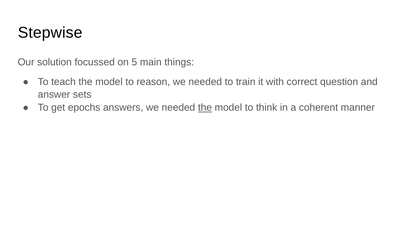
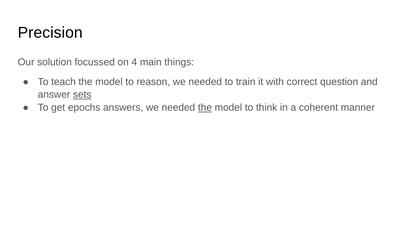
Stepwise: Stepwise -> Precision
5: 5 -> 4
sets underline: none -> present
